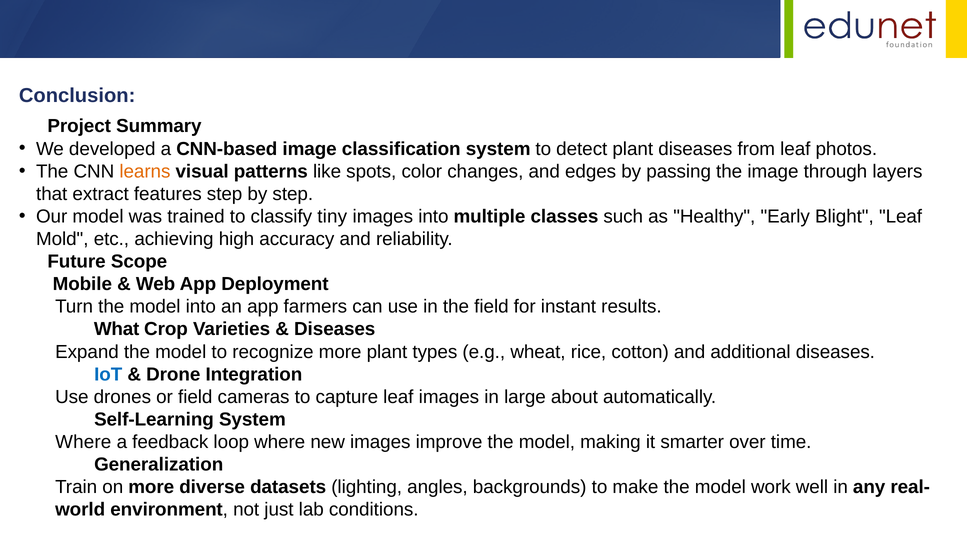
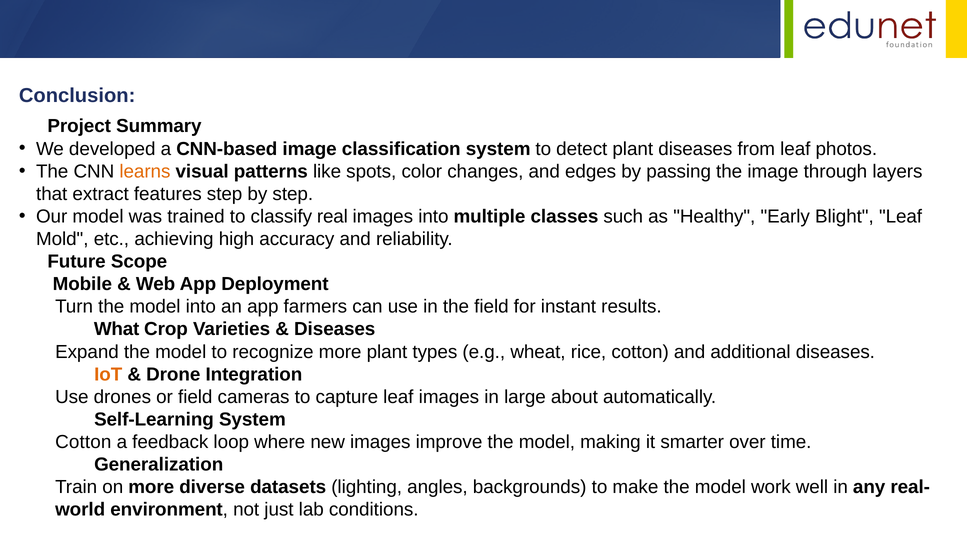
tiny: tiny -> real
IoT colour: blue -> orange
Where at (83, 442): Where -> Cotton
